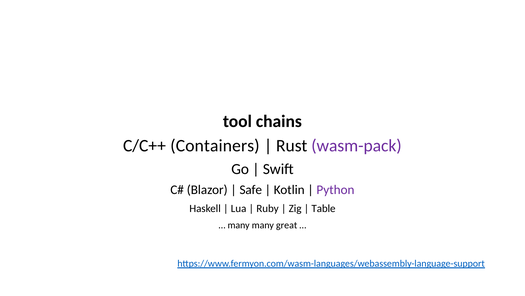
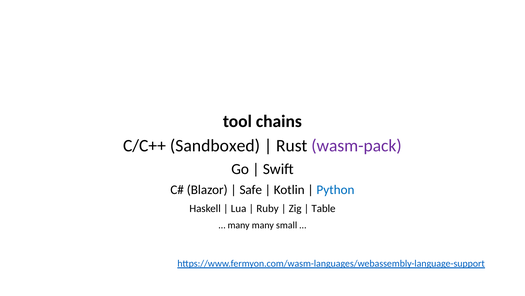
Containers: Containers -> Sandboxed
Python colour: purple -> blue
great: great -> small
